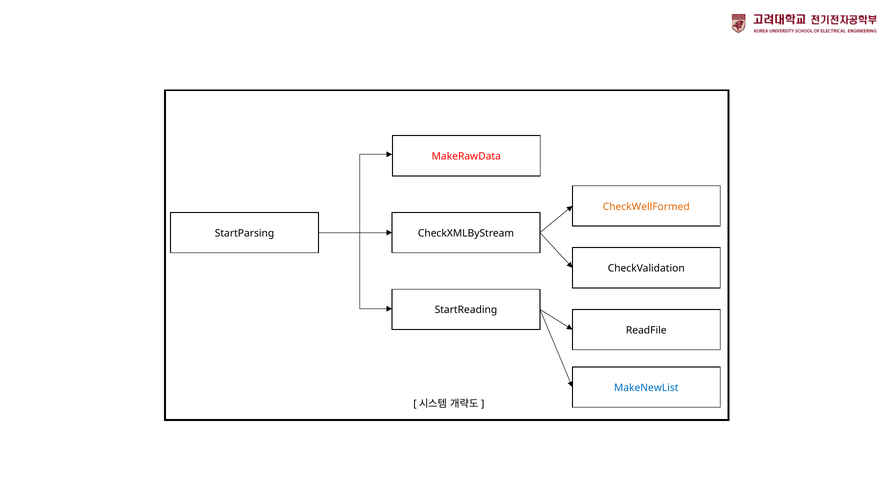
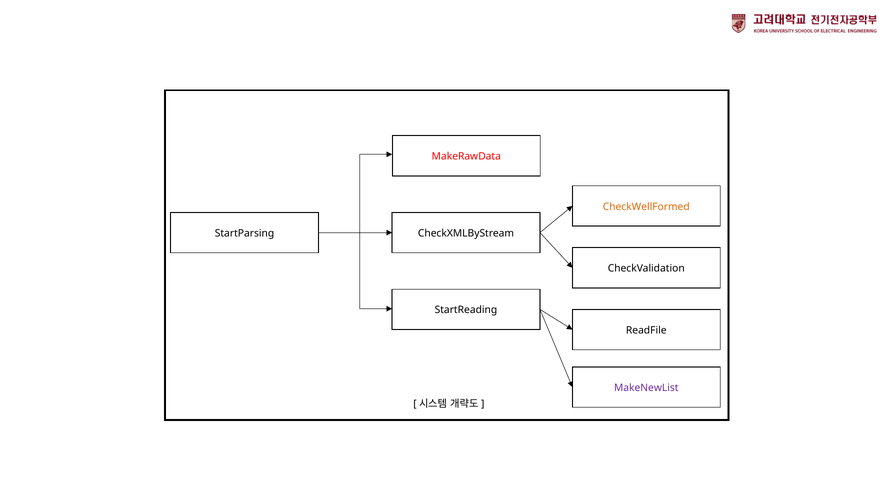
MakeNewList colour: blue -> purple
